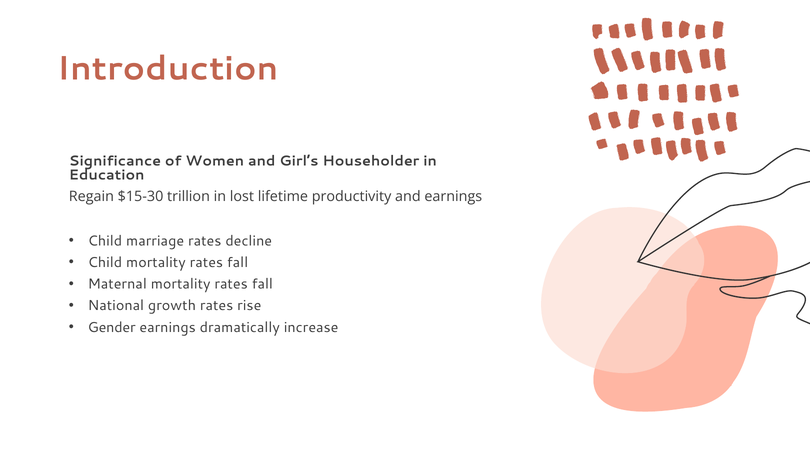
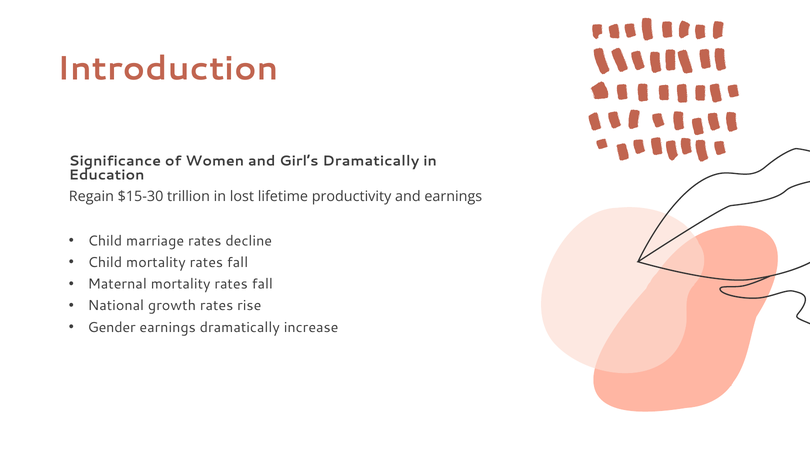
Girl’s Householder: Householder -> Dramatically
